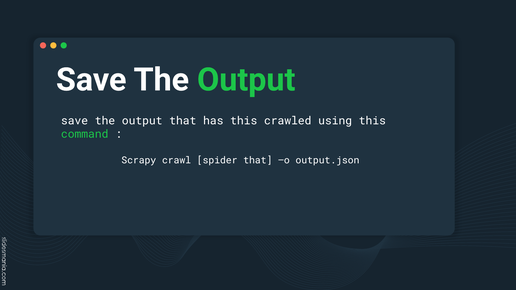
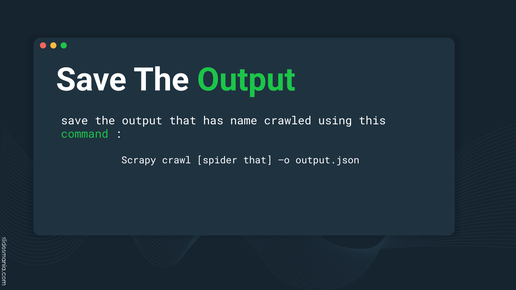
has this: this -> name
